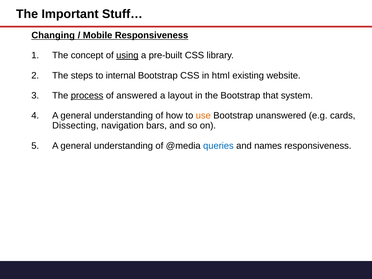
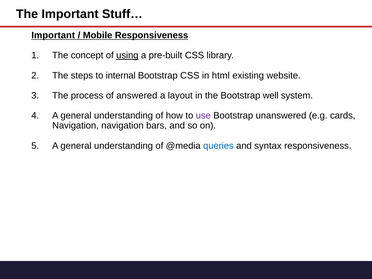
Changing at (53, 35): Changing -> Important
process underline: present -> none
that: that -> well
use colour: orange -> purple
Dissecting at (75, 126): Dissecting -> Navigation
names: names -> syntax
